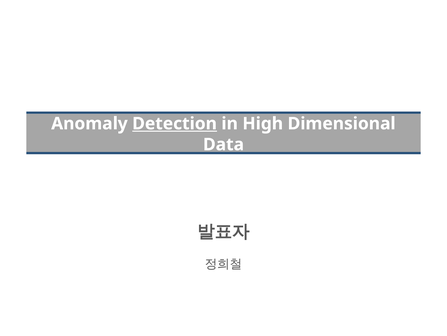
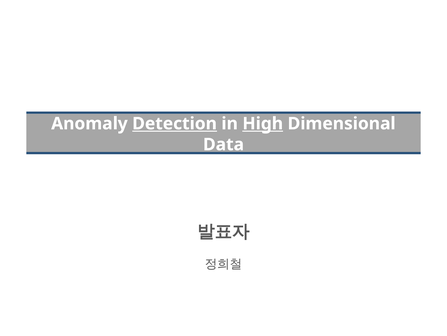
High underline: none -> present
